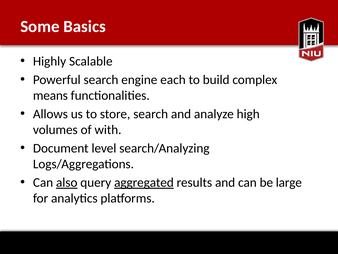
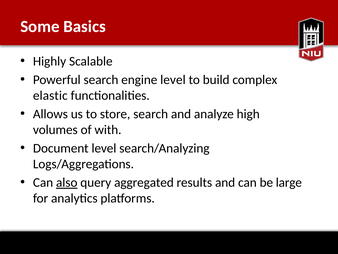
engine each: each -> level
means: means -> elastic
aggregated underline: present -> none
